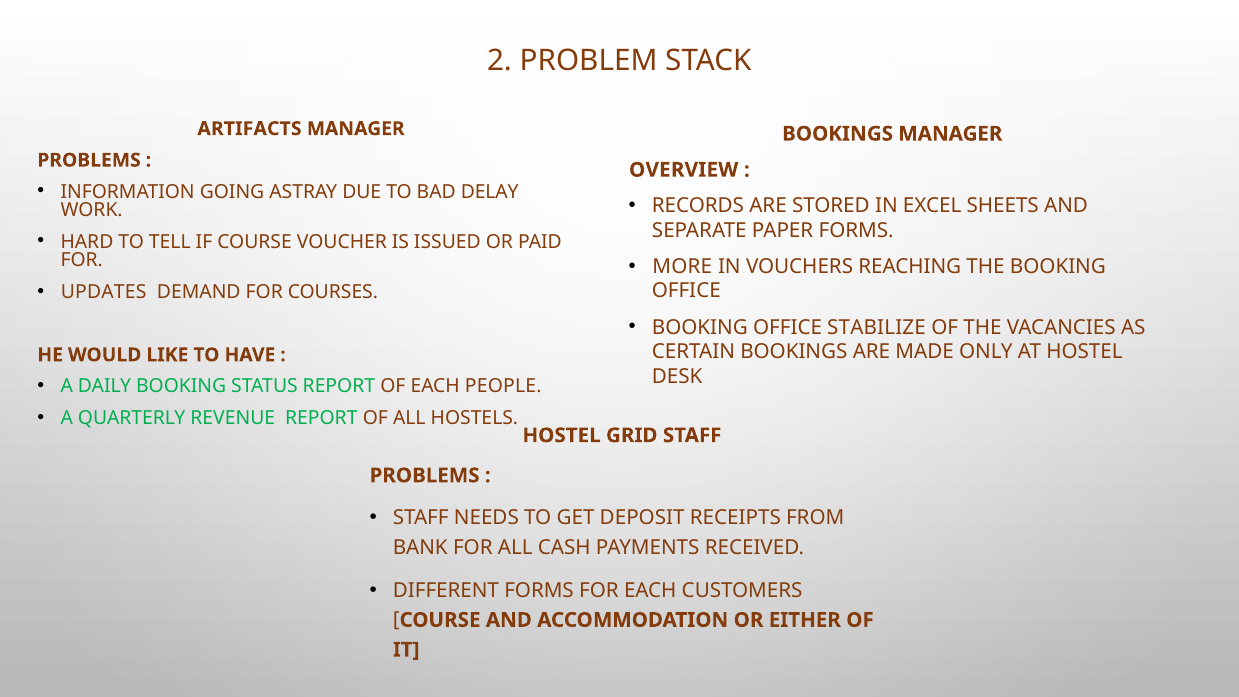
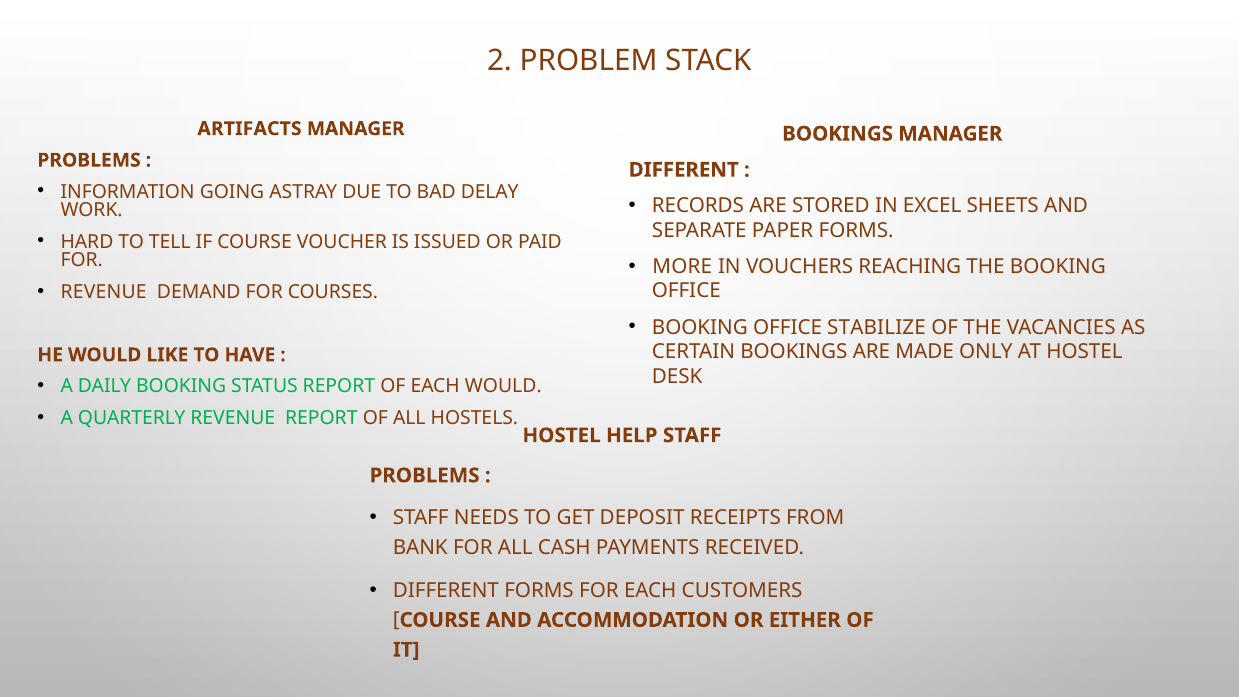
OVERVIEW at (684, 170): OVERVIEW -> DIFFERENT
UPDATES at (104, 292): UPDATES -> REVENUE
EACH PEOPLE: PEOPLE -> WOULD
GRID: GRID -> HELP
